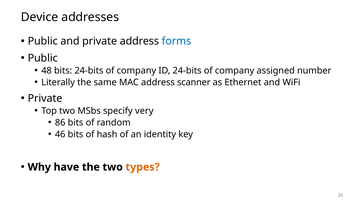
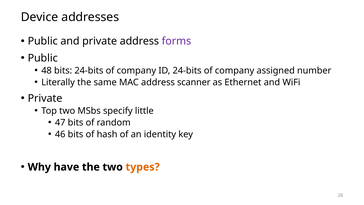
forms colour: blue -> purple
very: very -> little
86: 86 -> 47
